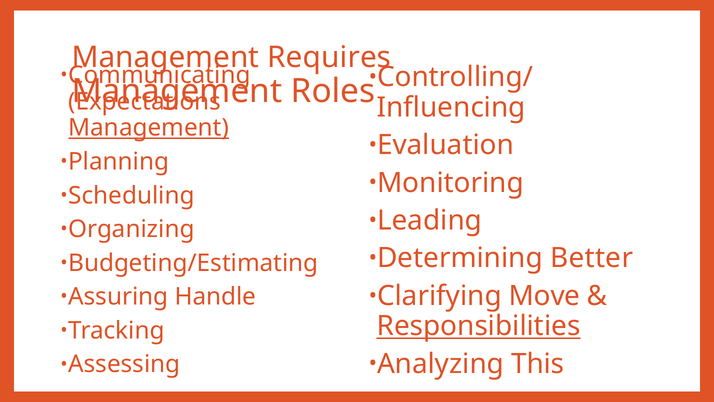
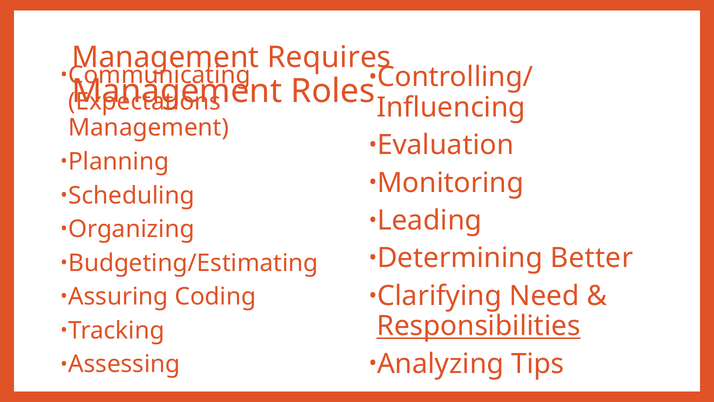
Management at (149, 128) underline: present -> none
Move: Move -> Need
Handle: Handle -> Coding
This: This -> Tips
